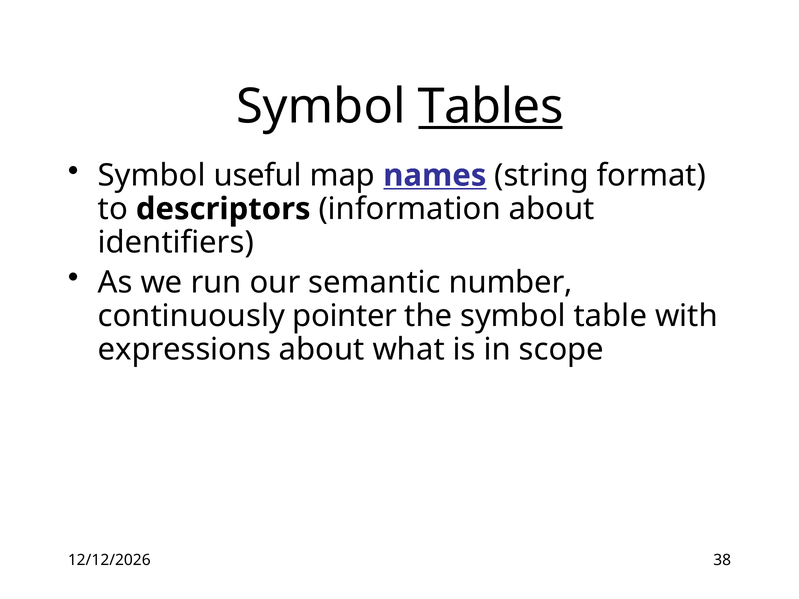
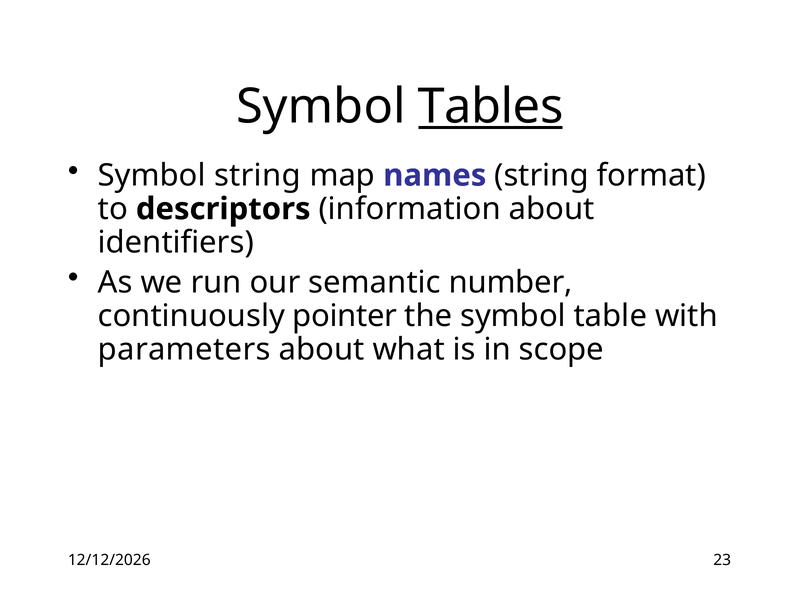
Symbol useful: useful -> string
names underline: present -> none
expressions: expressions -> parameters
38: 38 -> 23
